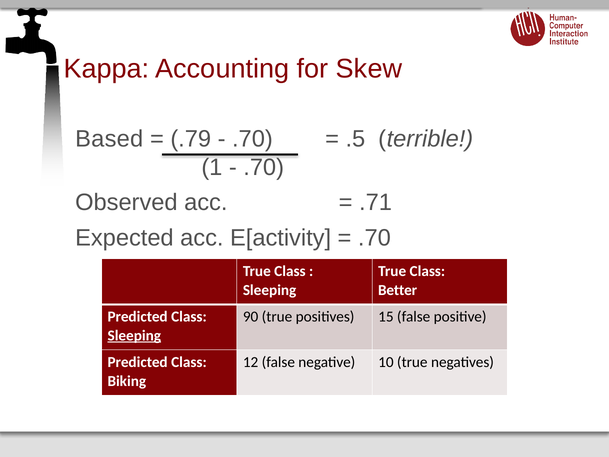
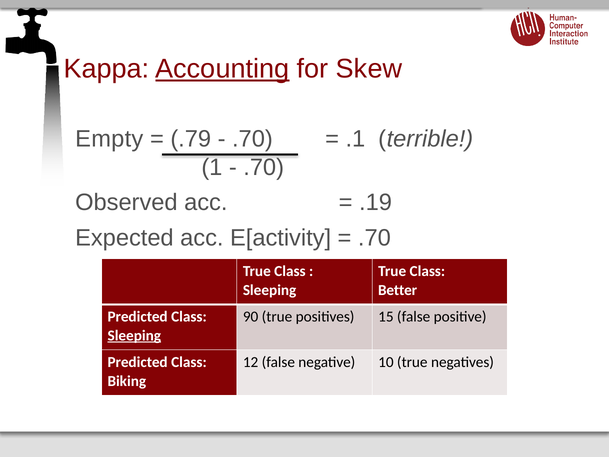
Accounting underline: none -> present
Based: Based -> Empty
.5: .5 -> .1
.71: .71 -> .19
